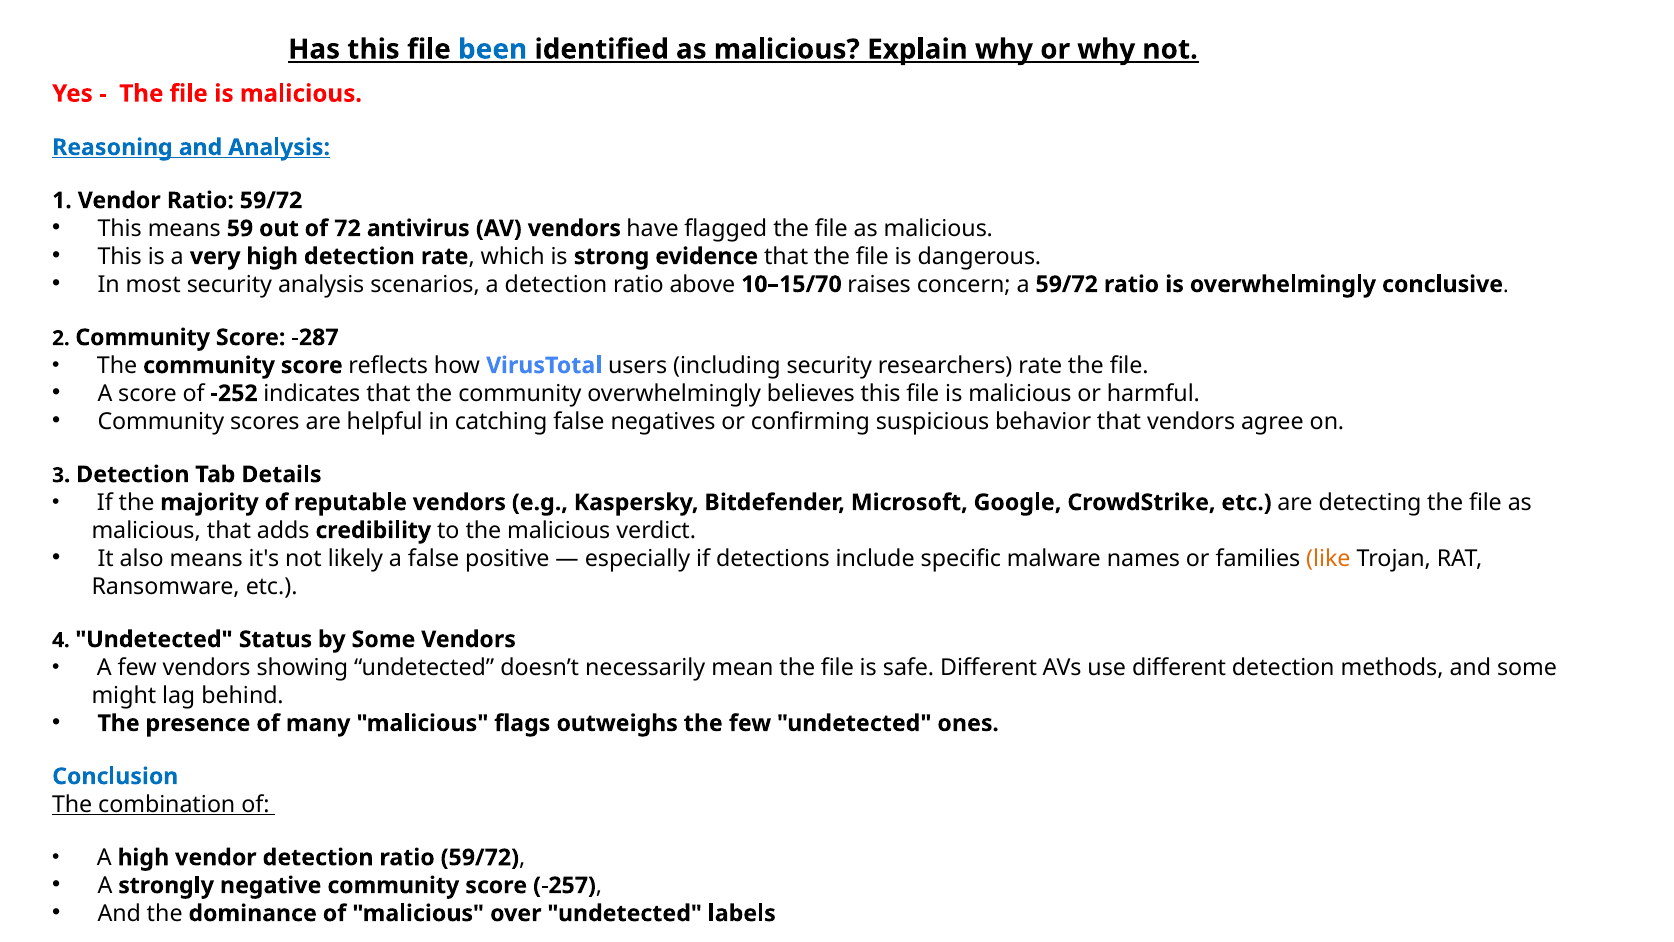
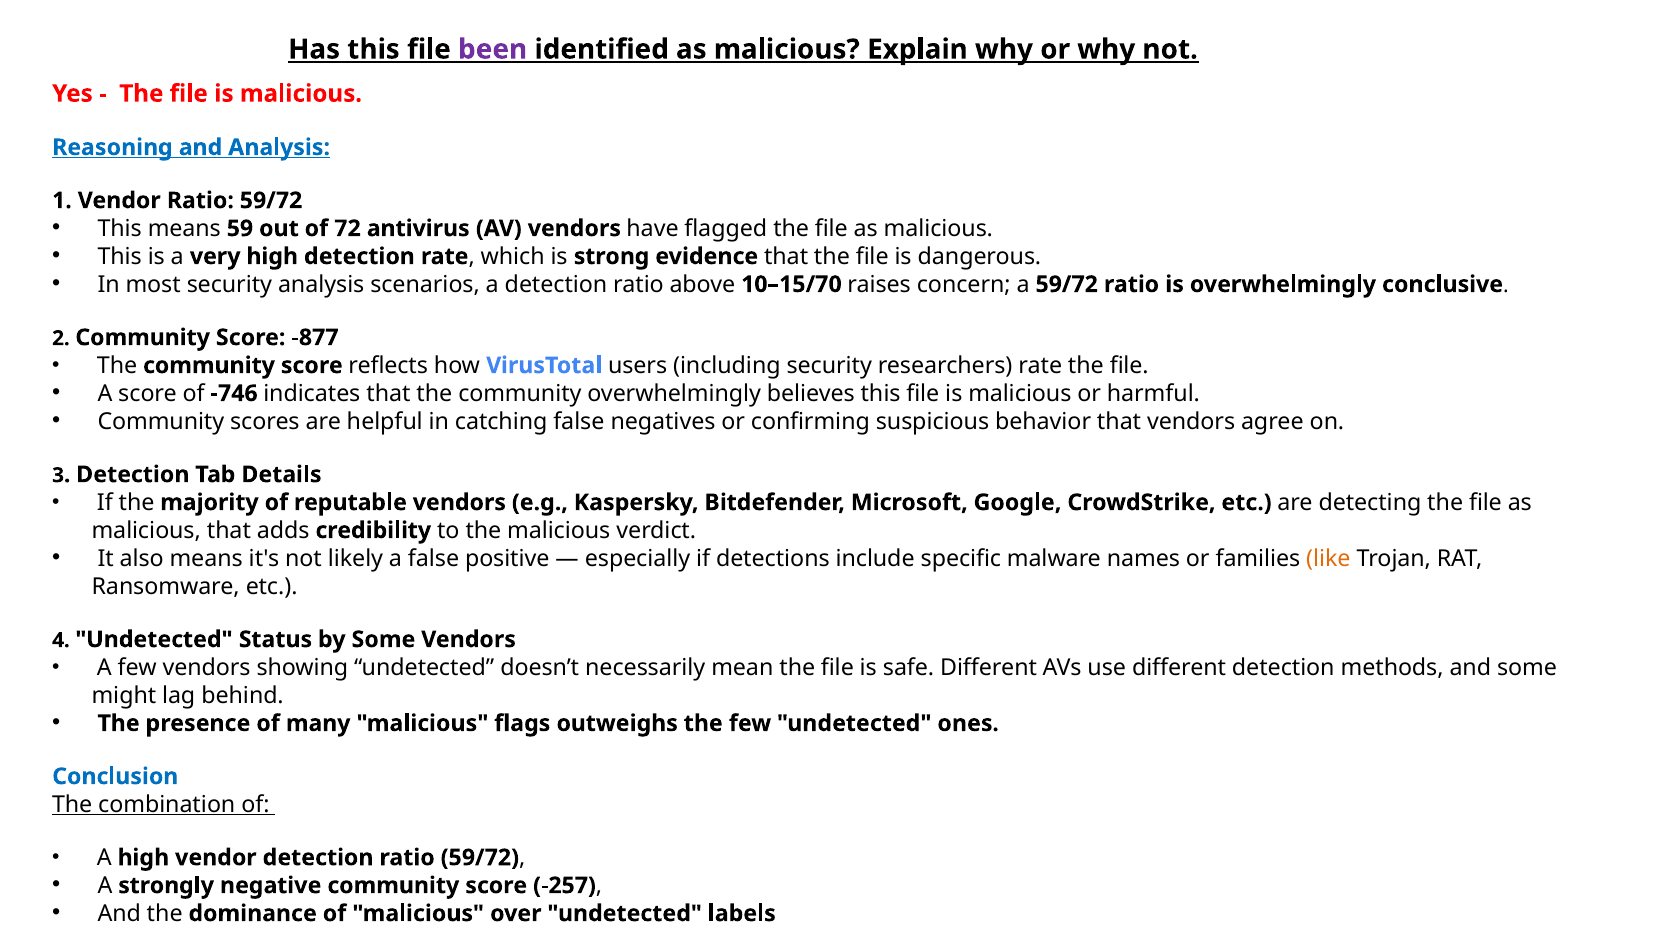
been colour: blue -> purple
-287: -287 -> -877
-252: -252 -> -746
